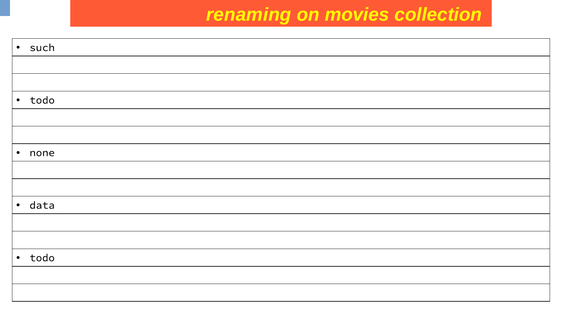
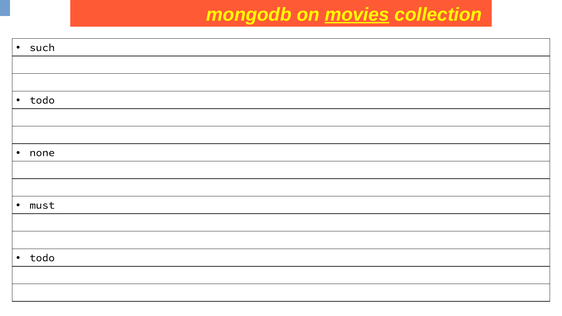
renaming: renaming -> mongodb
movies underline: none -> present
data: data -> must
